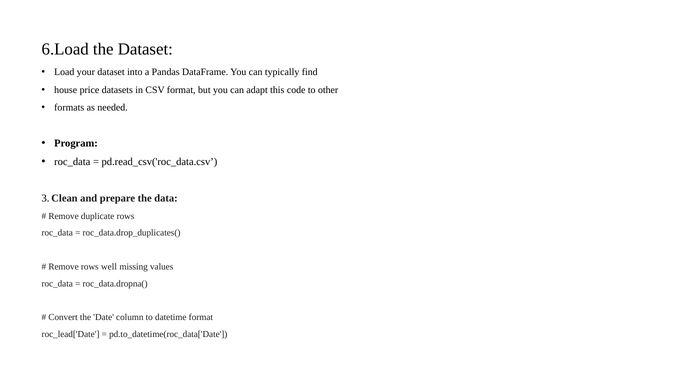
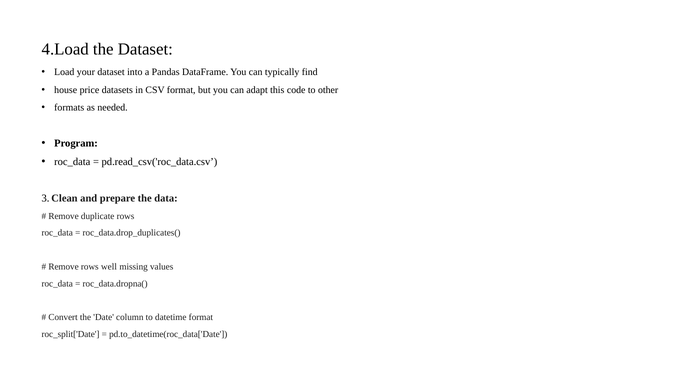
6.Load: 6.Load -> 4.Load
roc_lead['Date: roc_lead['Date -> roc_split['Date
